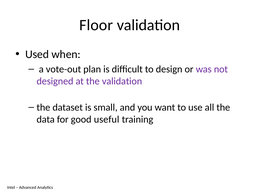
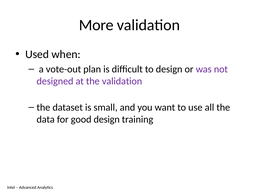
Floor: Floor -> More
good useful: useful -> design
